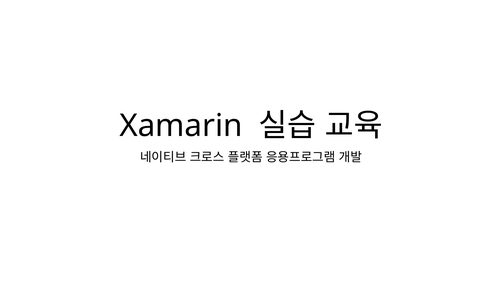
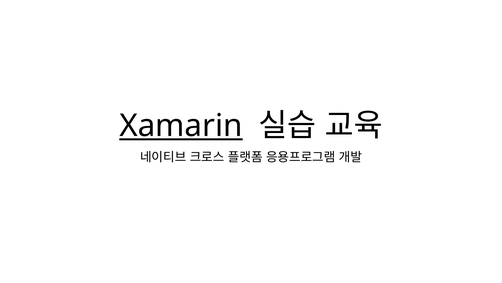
Xamarin underline: none -> present
